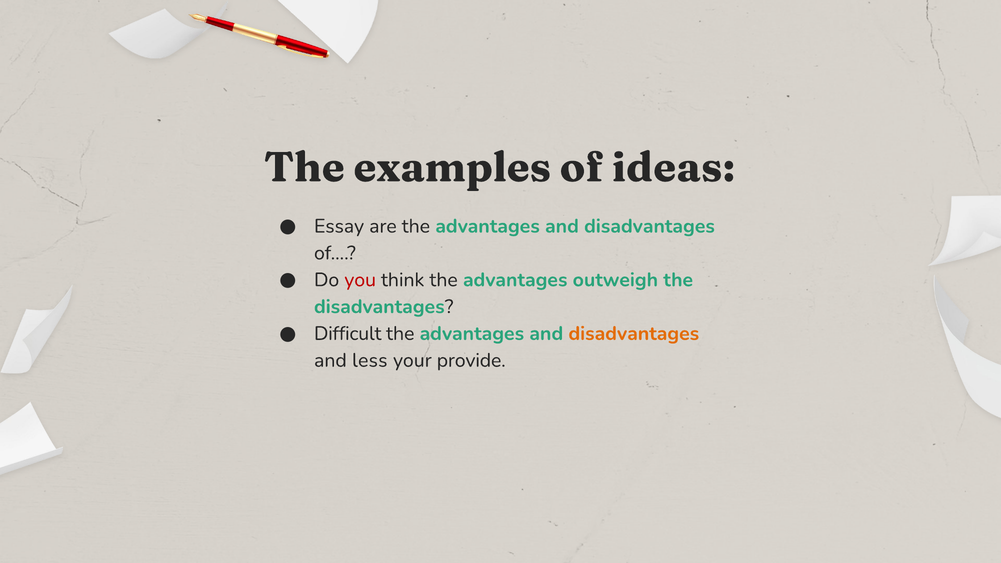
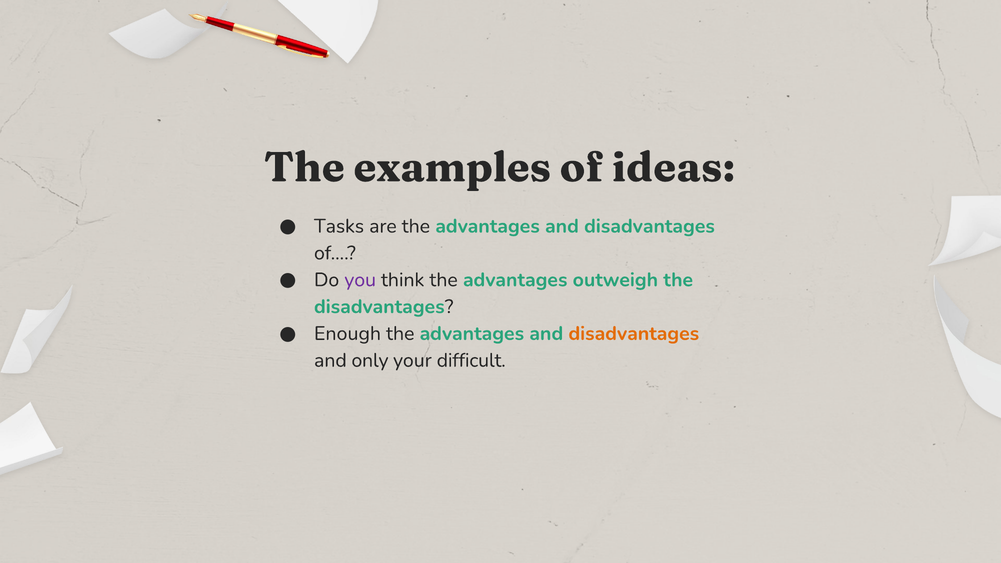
Essay: Essay -> Tasks
you colour: red -> purple
Difficult: Difficult -> Enough
less: less -> only
provide: provide -> difficult
